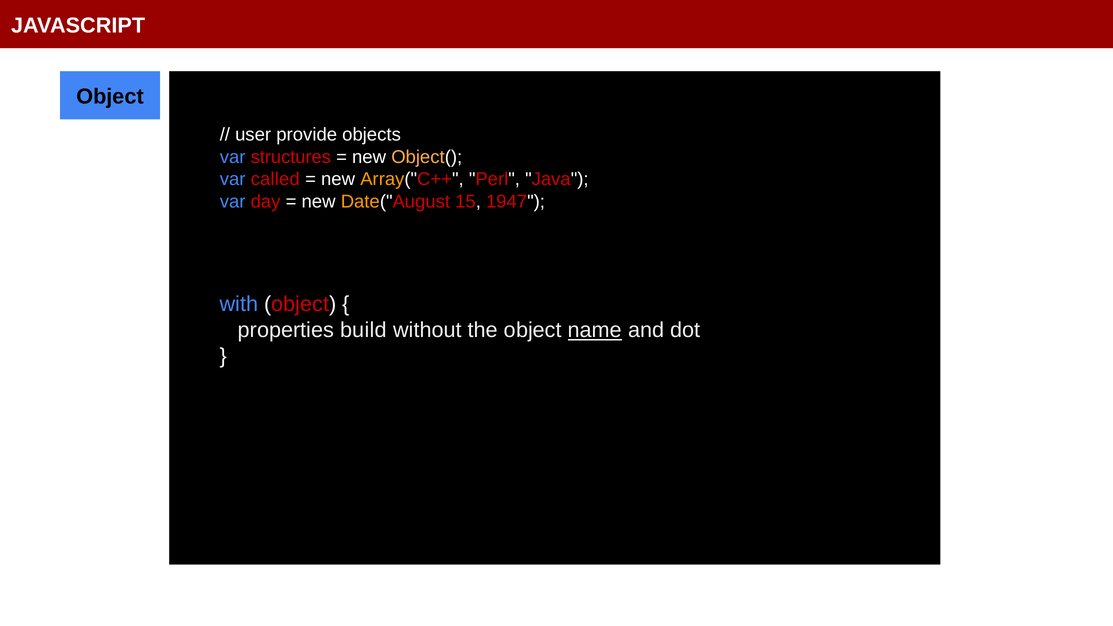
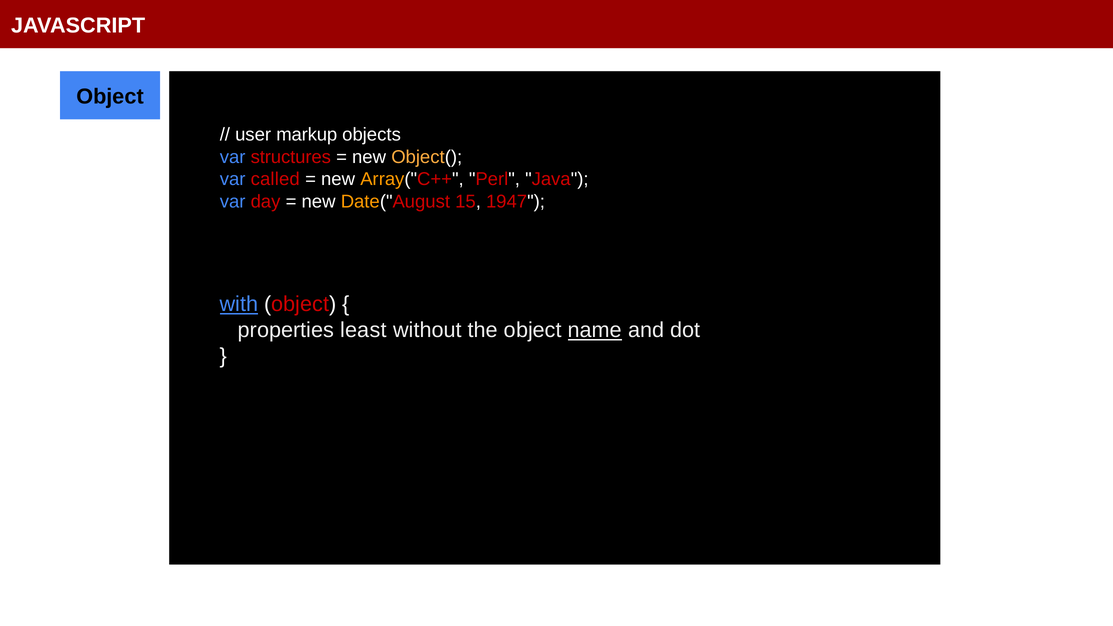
provide: provide -> markup
with underline: none -> present
build: build -> least
